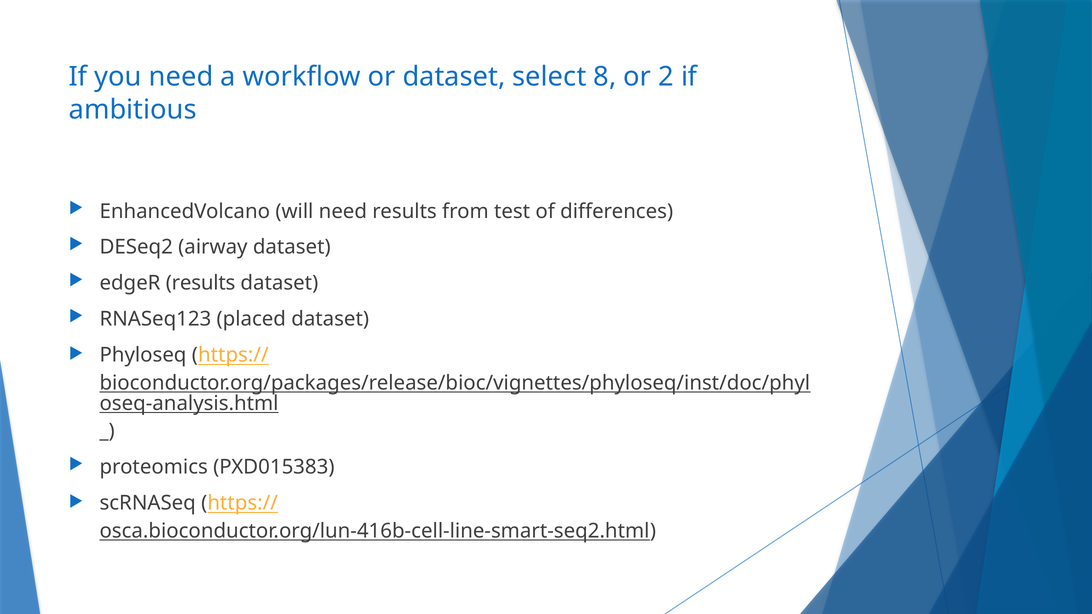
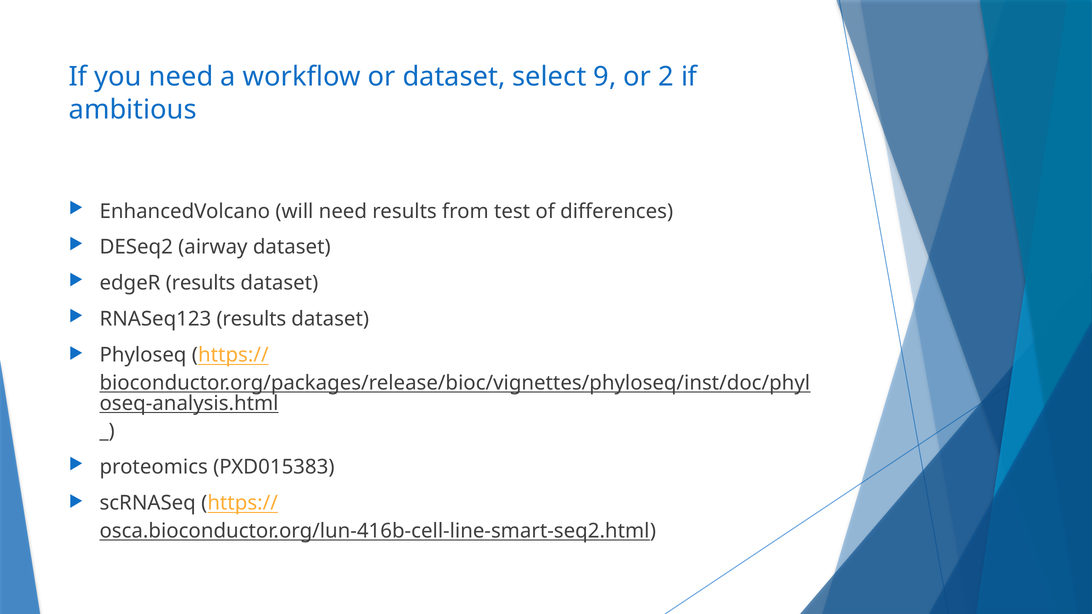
8: 8 -> 9
RNASeq123 placed: placed -> results
